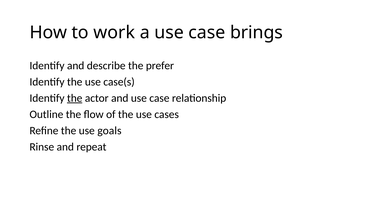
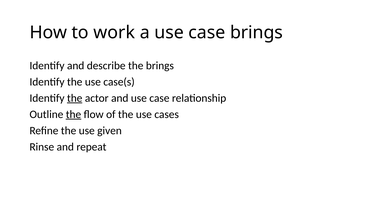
the prefer: prefer -> brings
the at (74, 114) underline: none -> present
goals: goals -> given
